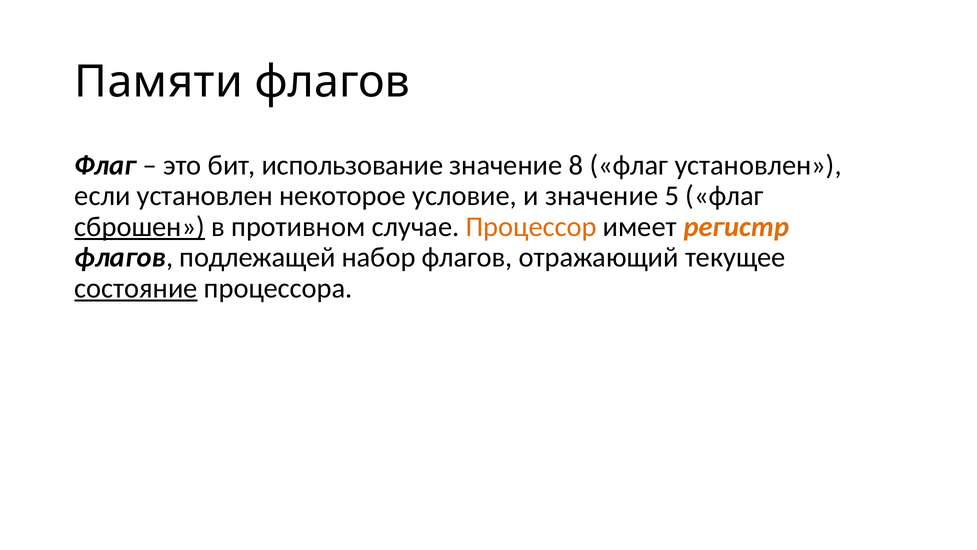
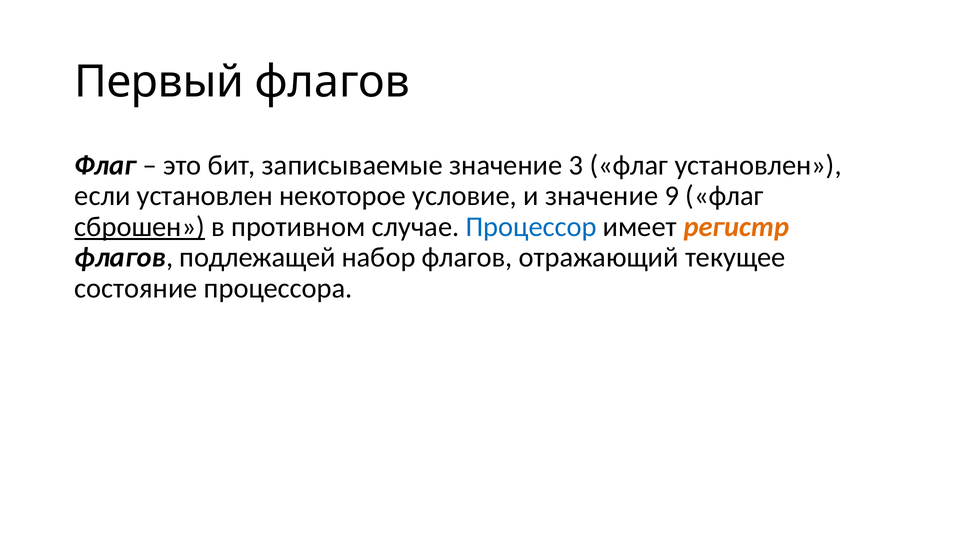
Памяти: Памяти -> Первый
использование: использование -> записываемые
8: 8 -> 3
5: 5 -> 9
Процессор colour: orange -> blue
состояние underline: present -> none
